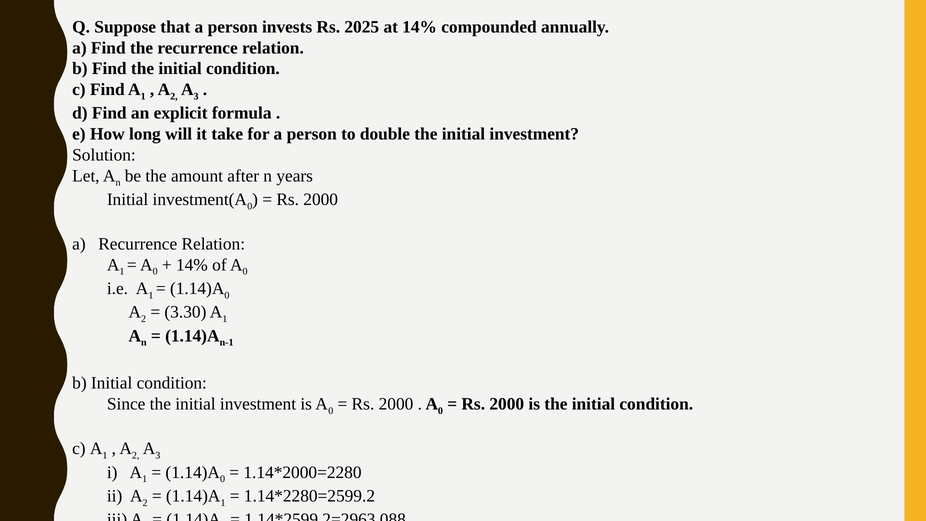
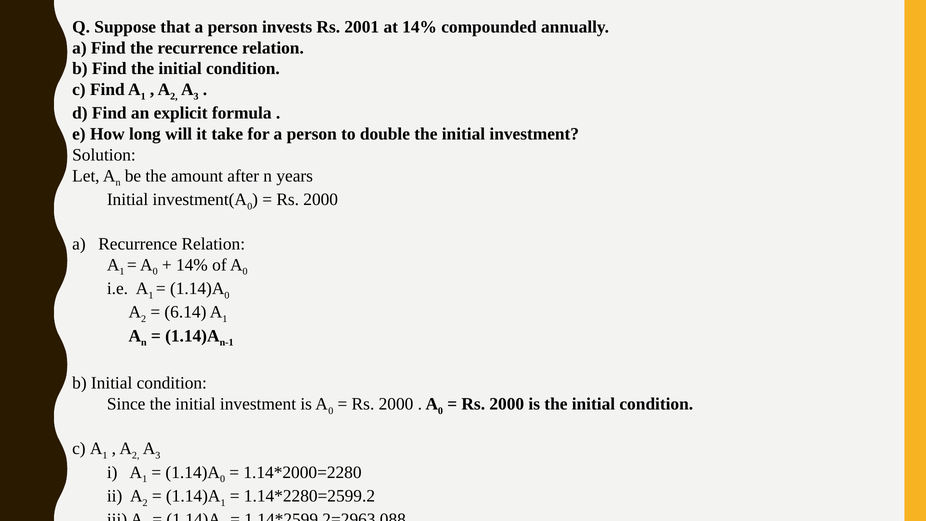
2025: 2025 -> 2001
3.30: 3.30 -> 6.14
